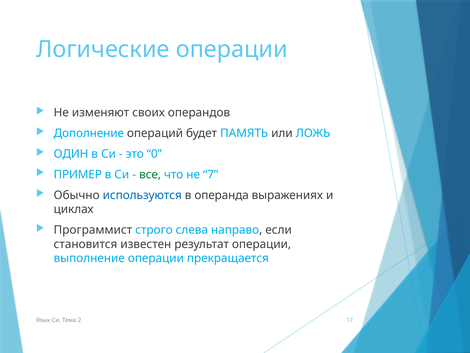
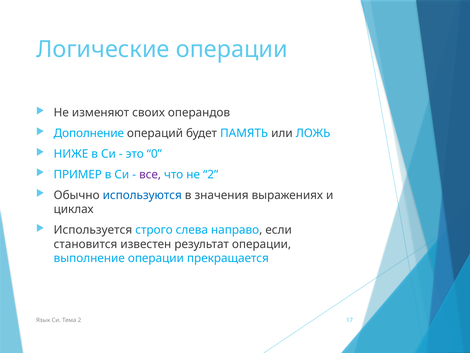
ОДИН: ОДИН -> НИЖЕ
все colour: green -> purple
не 7: 7 -> 2
операнда: операнда -> значения
Программист: Программист -> Используется
